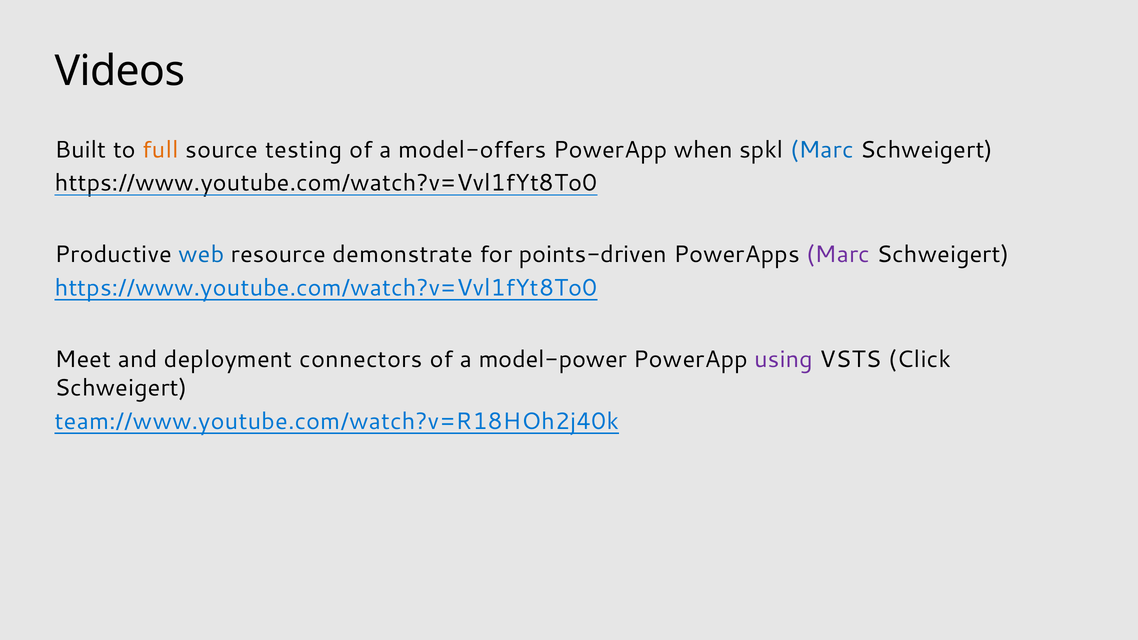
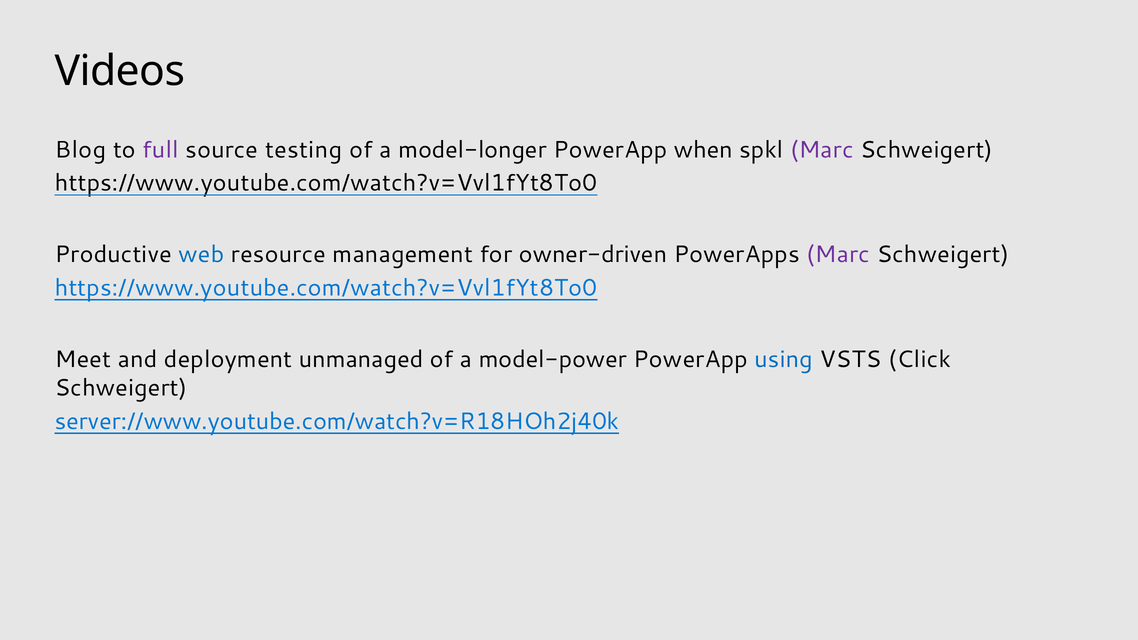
Built: Built -> Blog
full colour: orange -> purple
model-offers: model-offers -> model-longer
Marc at (822, 150) colour: blue -> purple
demonstrate: demonstrate -> management
points-driven: points-driven -> owner-driven
connectors: connectors -> unmanaged
using colour: purple -> blue
team://www.youtube.com/watch?v=R18HOh2j40k: team://www.youtube.com/watch?v=R18HOh2j40k -> server://www.youtube.com/watch?v=R18HOh2j40k
